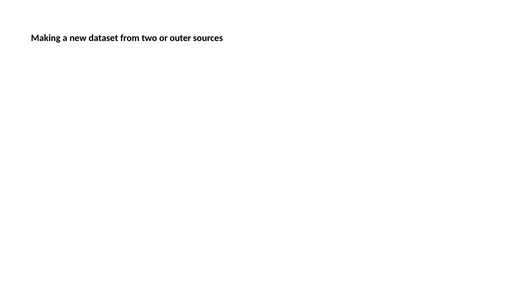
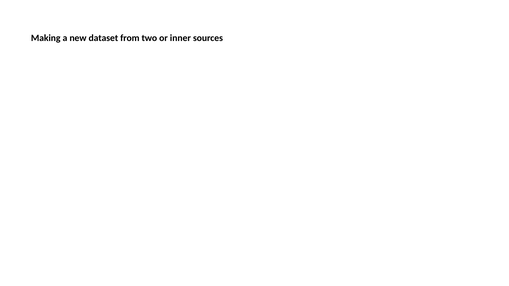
outer: outer -> inner
